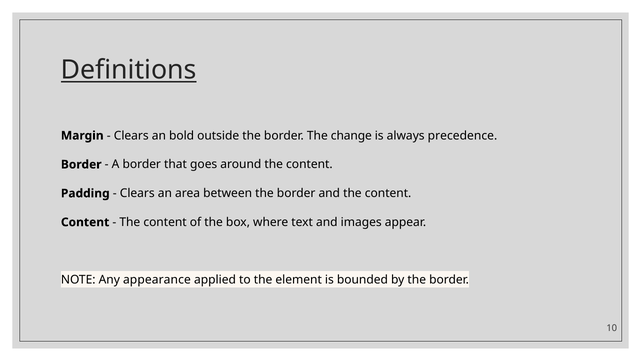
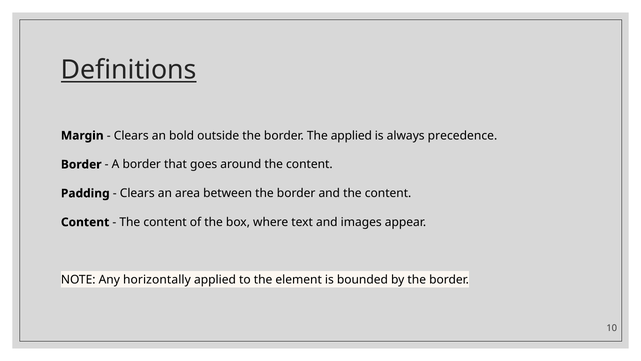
The change: change -> applied
appearance: appearance -> horizontally
